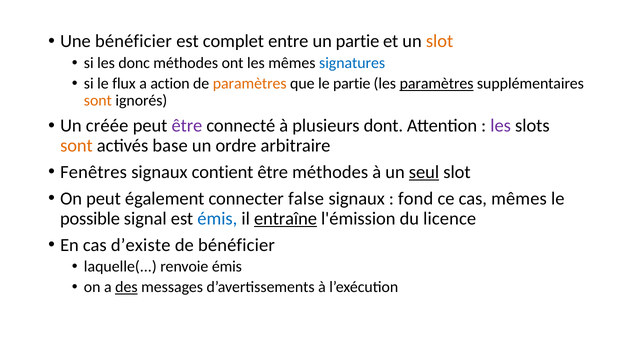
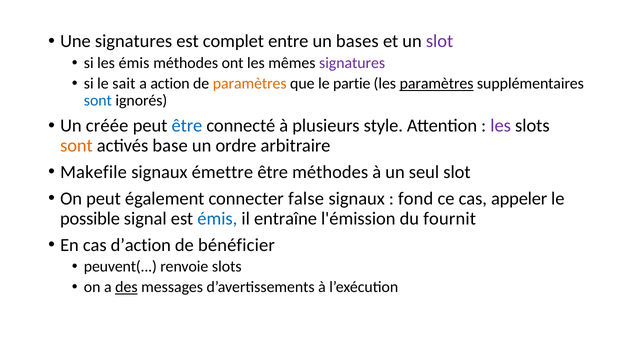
Une bénéficier: bénéficier -> signatures
un partie: partie -> bases
slot at (440, 41) colour: orange -> purple
les donc: donc -> émis
signatures at (352, 63) colour: blue -> purple
flux: flux -> sait
sont at (98, 101) colour: orange -> blue
être at (187, 126) colour: purple -> blue
dont: dont -> style
Fenêtres: Fenêtres -> Makefile
contient: contient -> émettre
seul underline: present -> none
cas mêmes: mêmes -> appeler
entraîne underline: present -> none
licence: licence -> fournit
d’existe: d’existe -> d’action
laquelle(: laquelle( -> peuvent(
renvoie émis: émis -> slots
